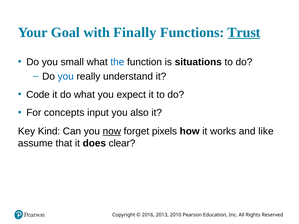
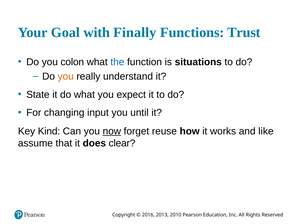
Trust underline: present -> none
small: small -> colon
you at (66, 76) colour: blue -> orange
Code: Code -> State
concepts: concepts -> changing
also: also -> until
pixels: pixels -> reuse
